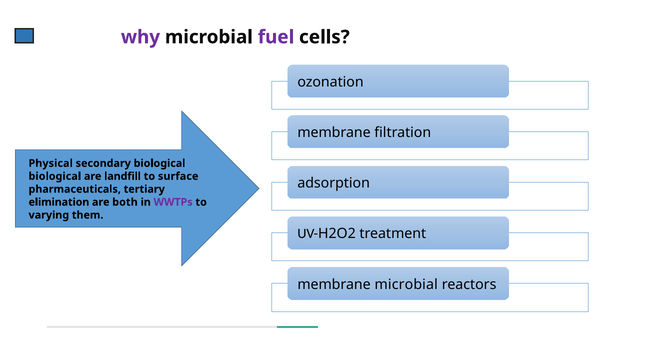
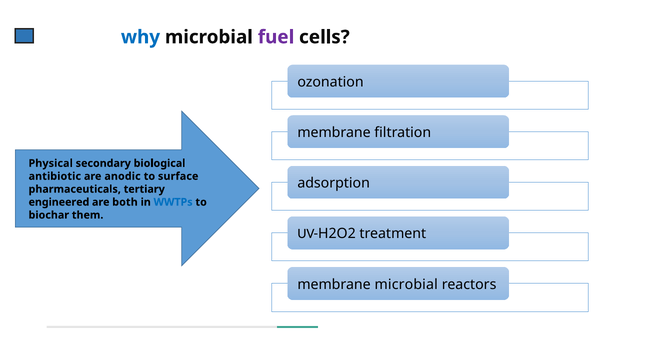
why colour: purple -> blue
biological at (55, 176): biological -> antibiotic
landfill: landfill -> anodic
elimination: elimination -> engineered
WWTPs colour: purple -> blue
varying: varying -> biochar
